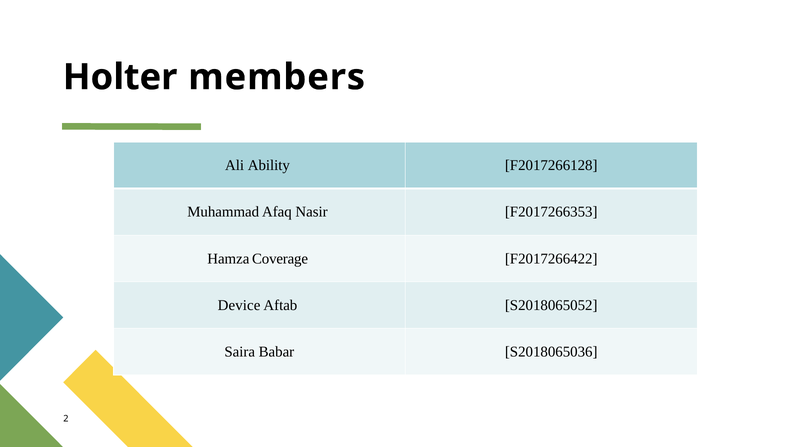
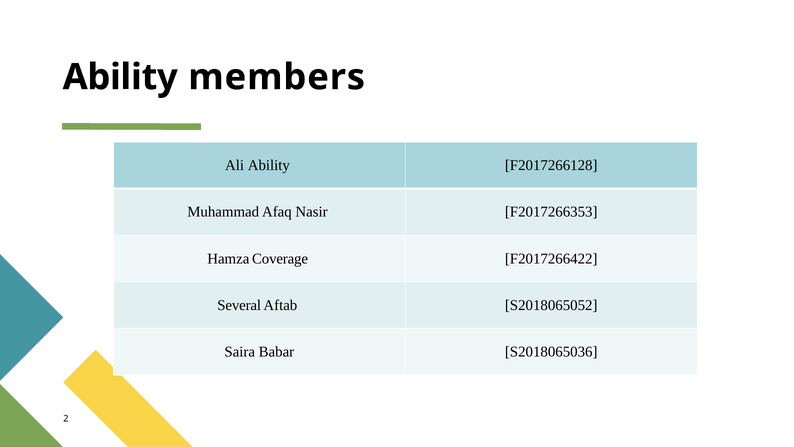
Holter at (120, 77): Holter -> Ability
Device: Device -> Several
